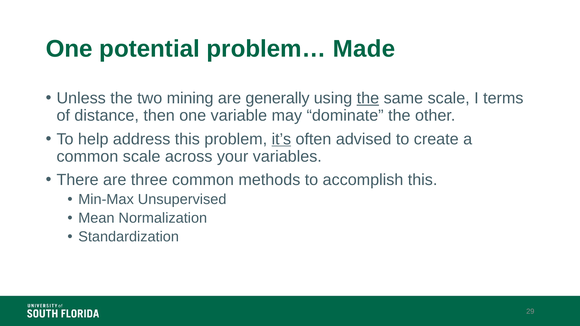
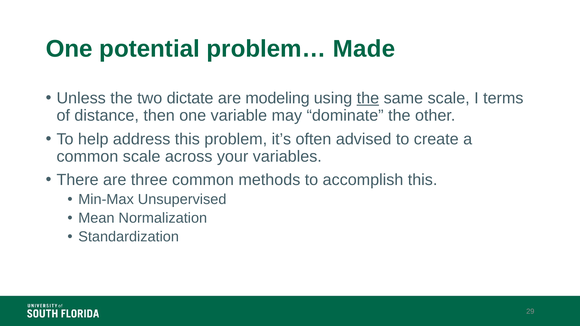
mining: mining -> dictate
generally: generally -> modeling
it’s underline: present -> none
